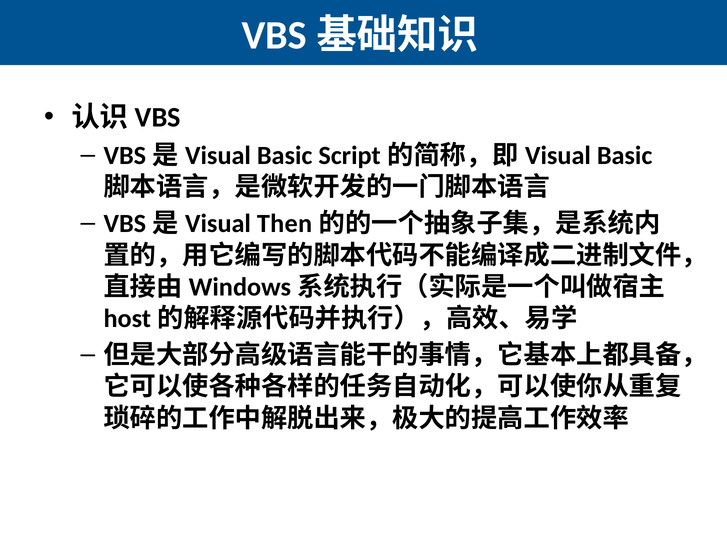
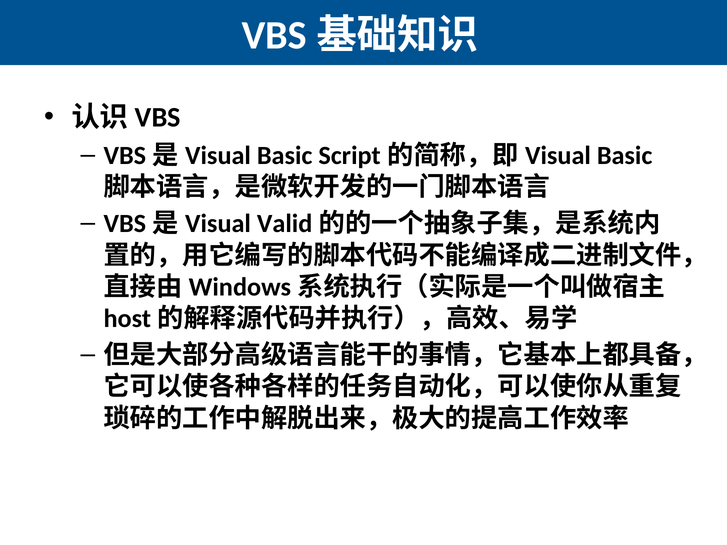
Then: Then -> Valid
